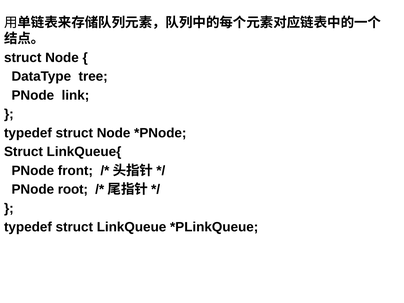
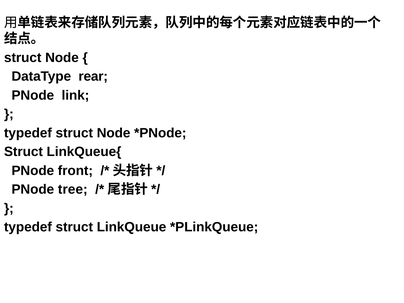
tree: tree -> rear
root: root -> tree
